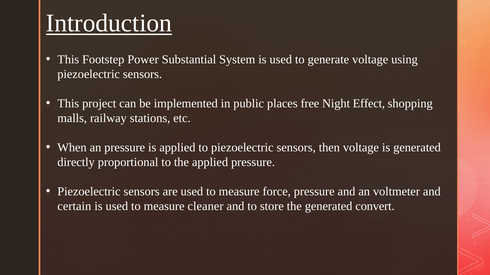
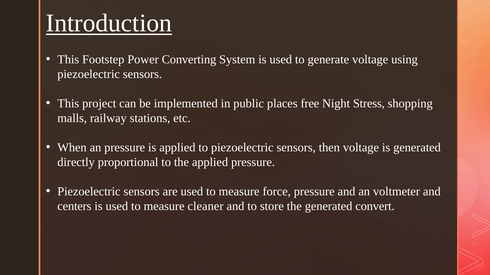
Substantial: Substantial -> Converting
Effect: Effect -> Stress
certain: certain -> centers
